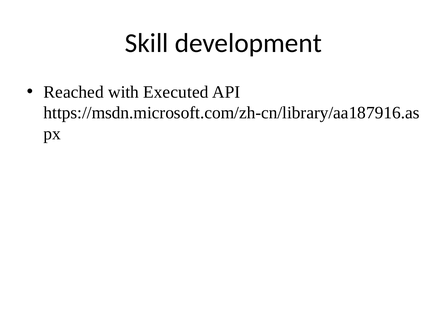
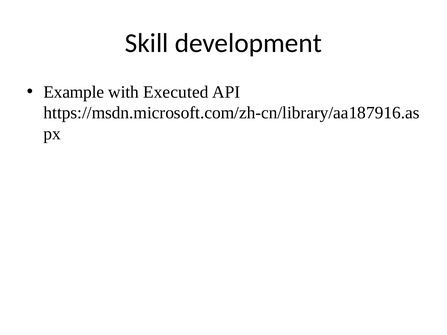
Reached: Reached -> Example
